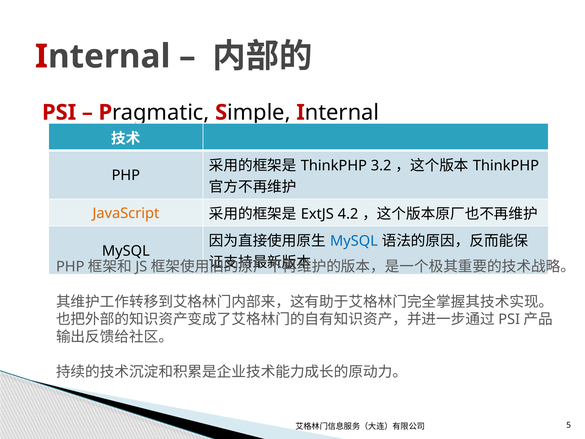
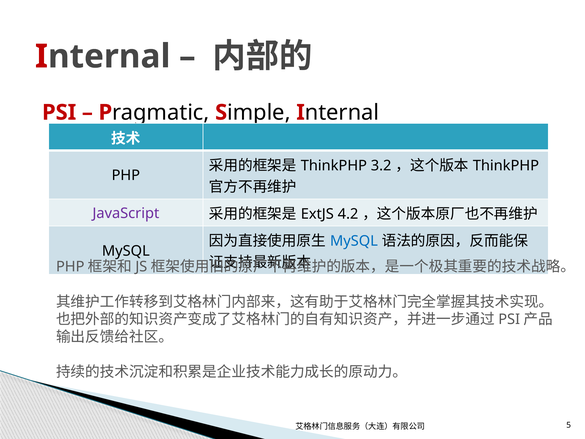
JavaScript colour: orange -> purple
